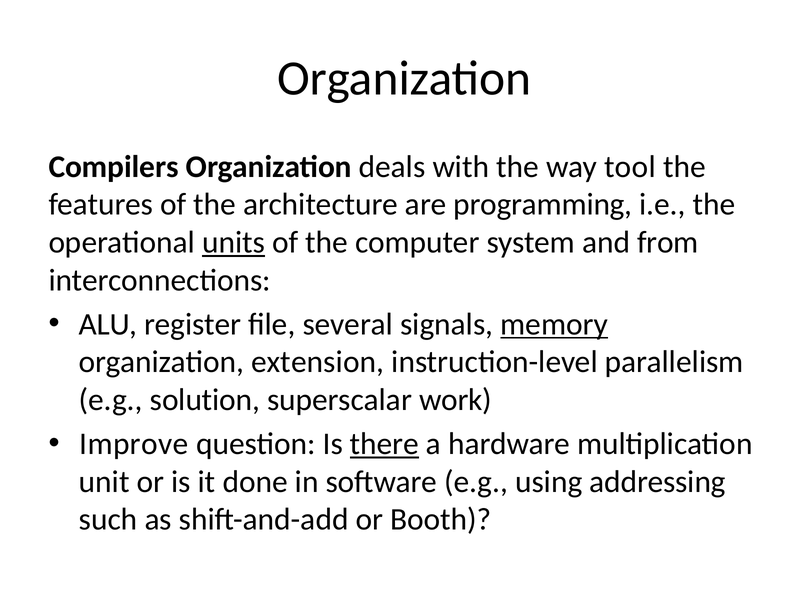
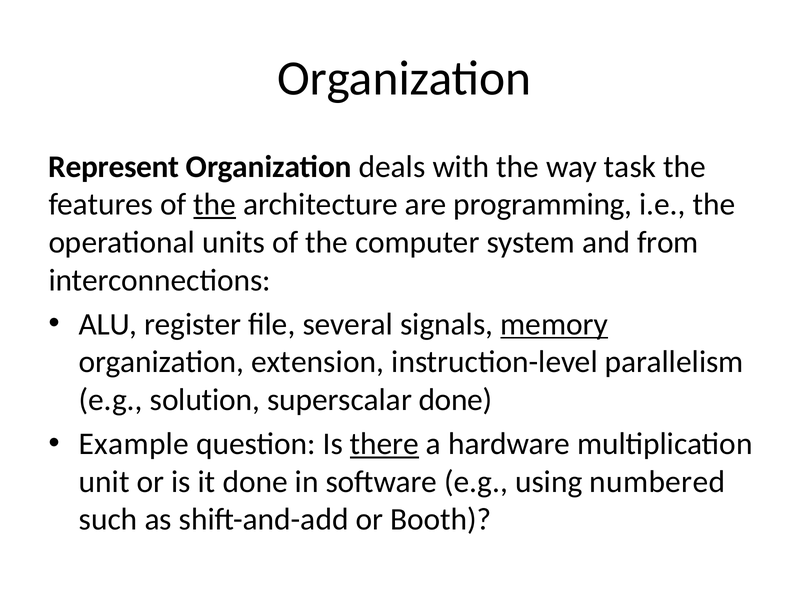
Compilers: Compilers -> Represent
tool: tool -> task
the at (215, 204) underline: none -> present
units underline: present -> none
superscalar work: work -> done
Improve: Improve -> Example
addressing: addressing -> numbered
